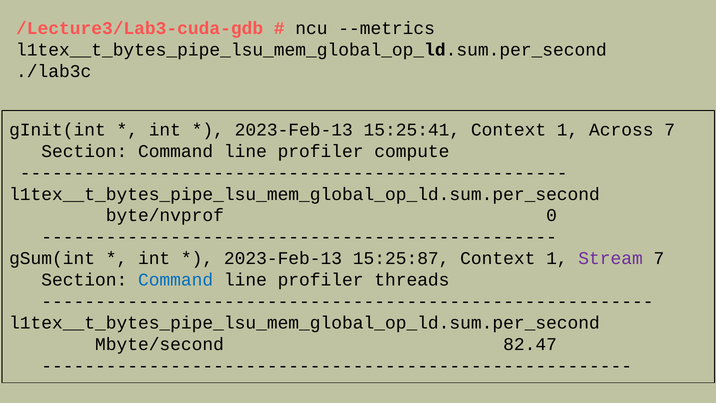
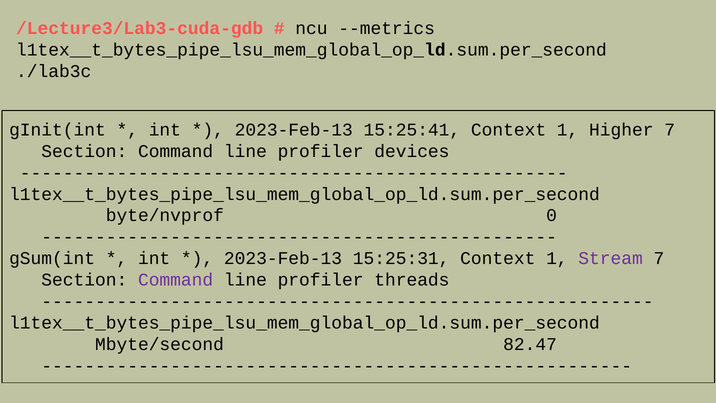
Across: Across -> Higher
compute: compute -> devices
15:25:87: 15:25:87 -> 15:25:31
Command at (176, 280) colour: blue -> purple
